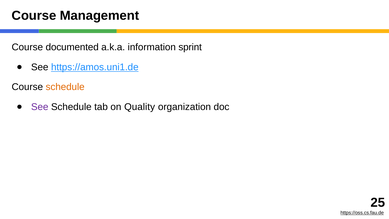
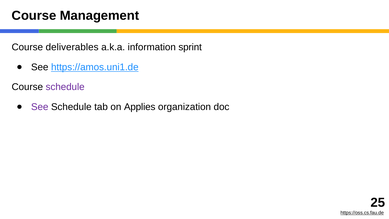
documented: documented -> deliverables
schedule at (65, 87) colour: orange -> purple
Quality: Quality -> Applies
